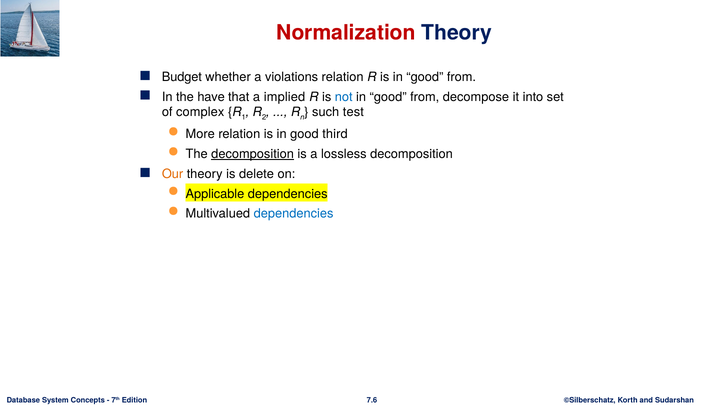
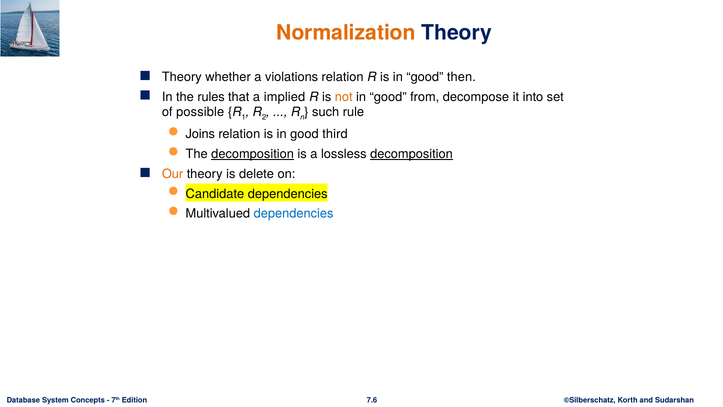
Normalization colour: red -> orange
Budget at (182, 77): Budget -> Theory
is in good from: from -> then
have: have -> rules
not colour: blue -> orange
complex: complex -> possible
test: test -> rule
More: More -> Joins
decomposition at (411, 154) underline: none -> present
Applicable: Applicable -> Candidate
